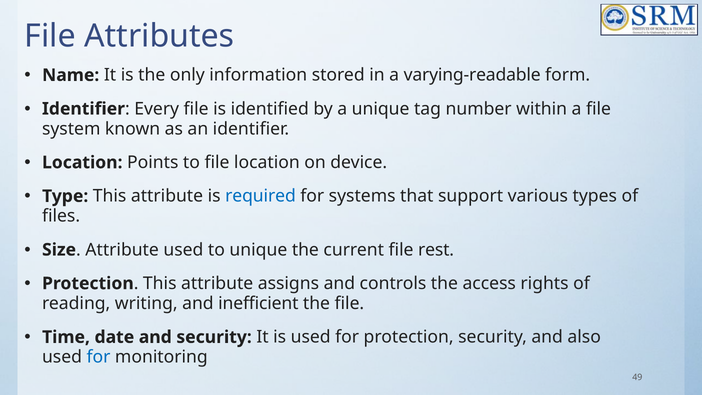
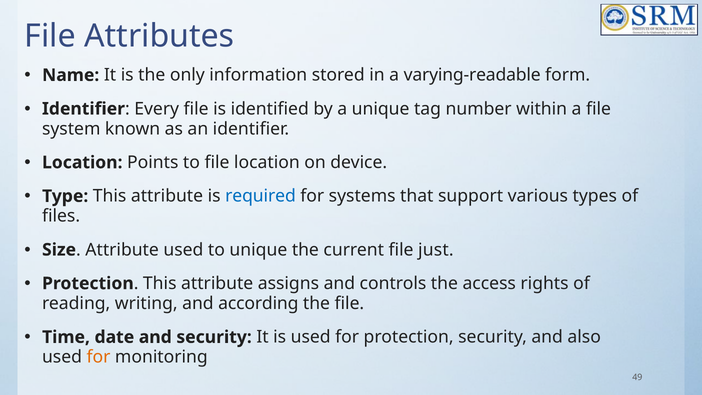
rest: rest -> just
inefficient: inefficient -> according
for at (98, 357) colour: blue -> orange
